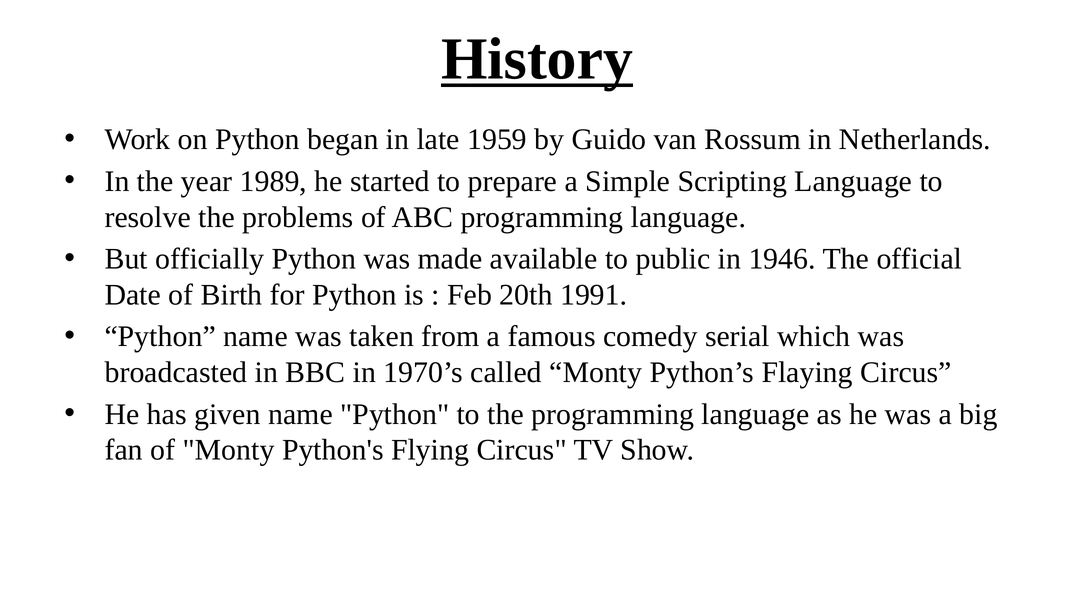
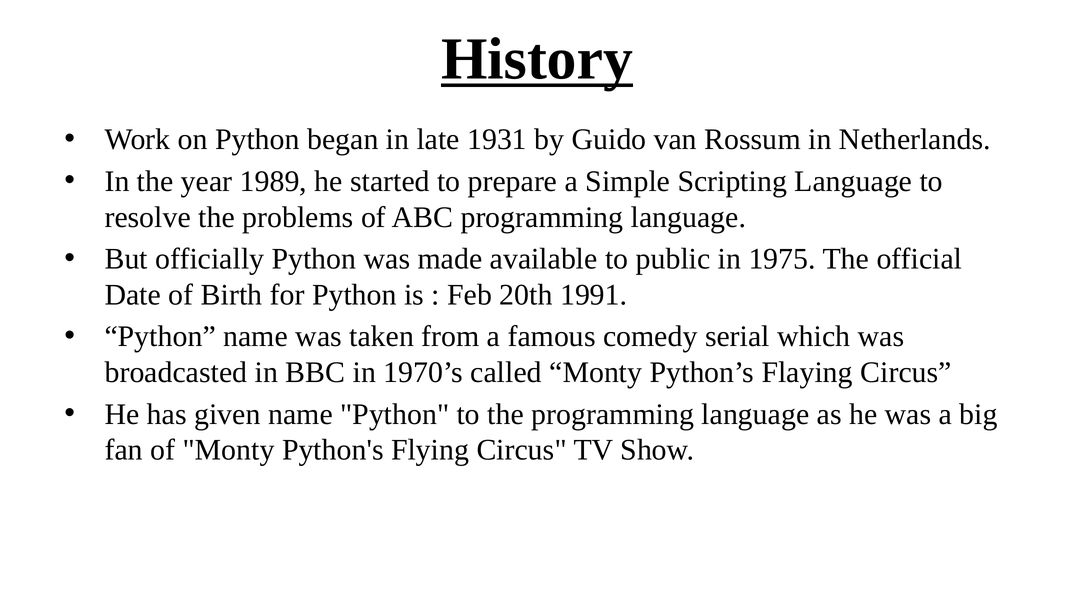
1959: 1959 -> 1931
1946: 1946 -> 1975
